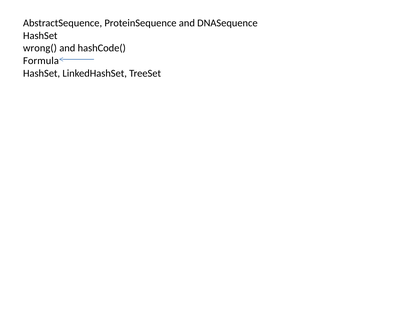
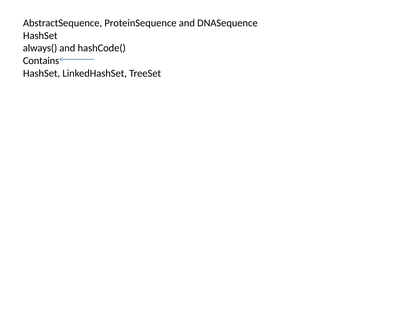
wrong(: wrong( -> always(
Formula: Formula -> Contains
